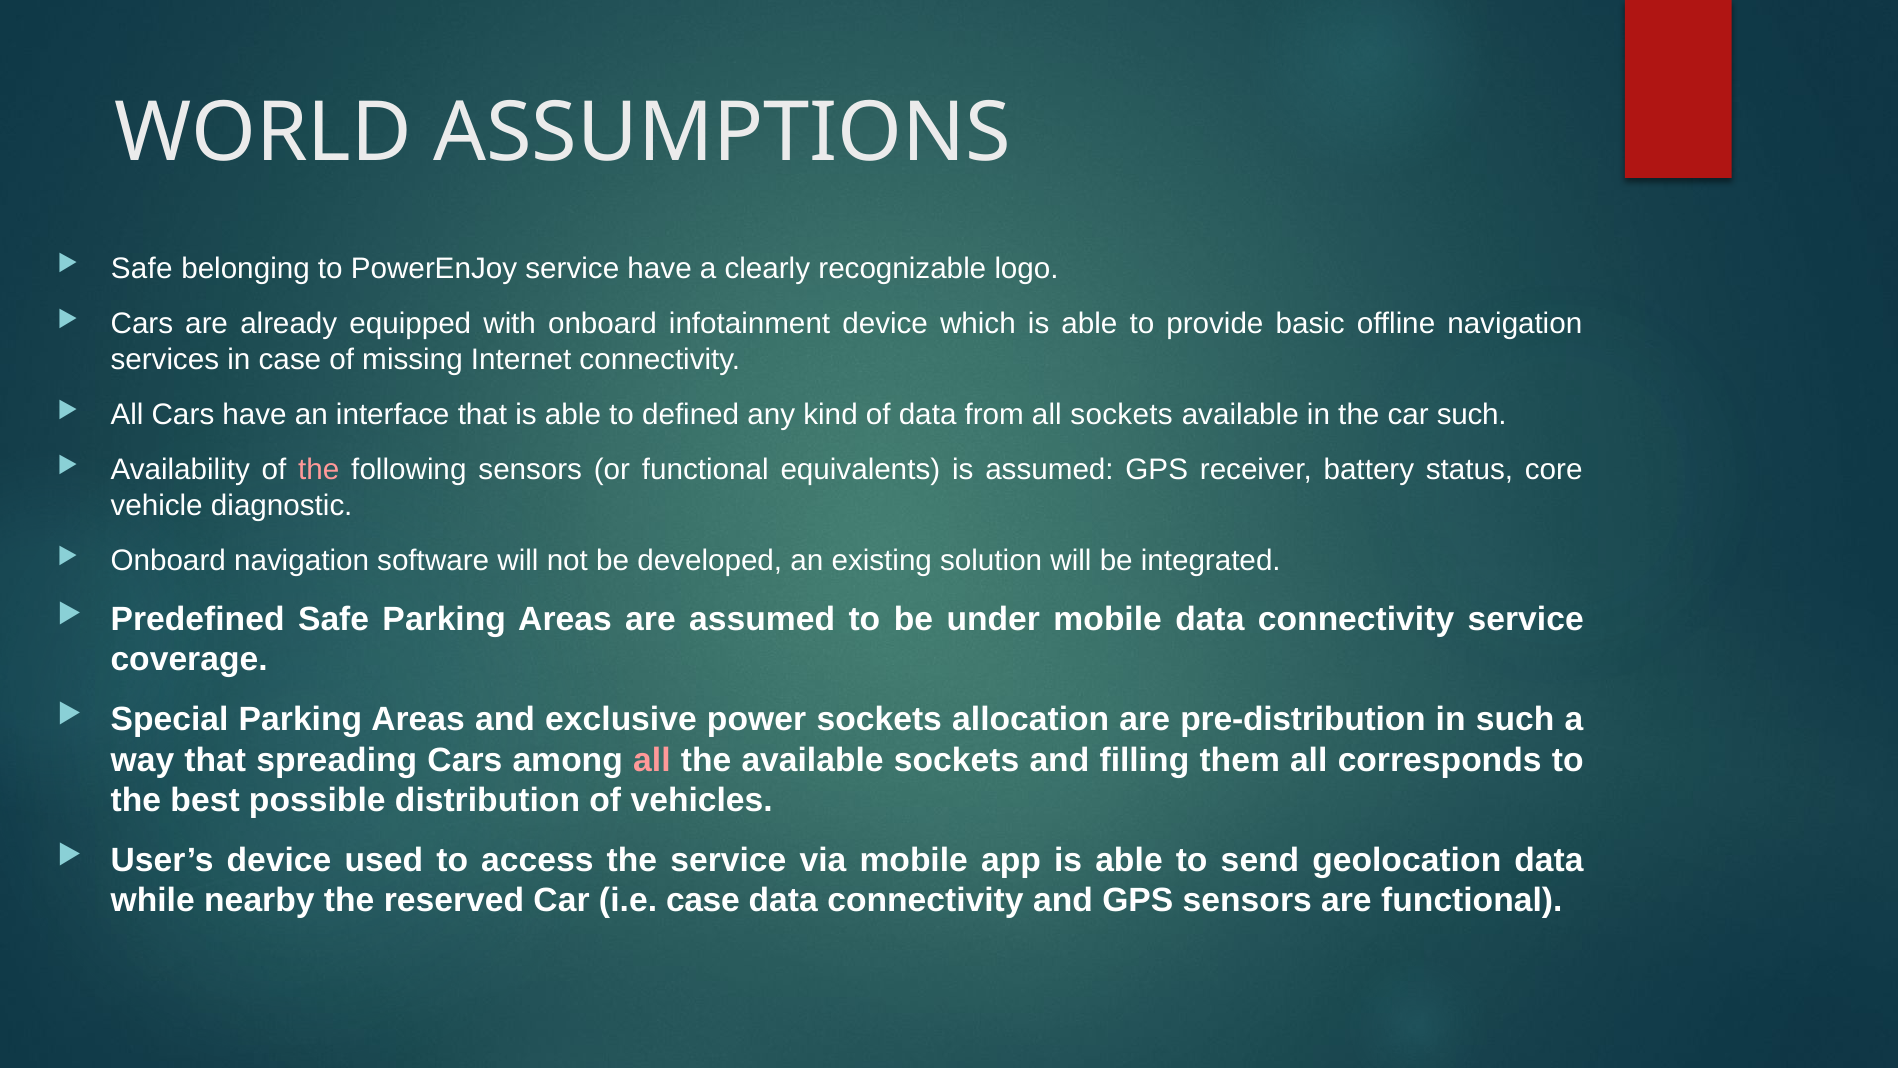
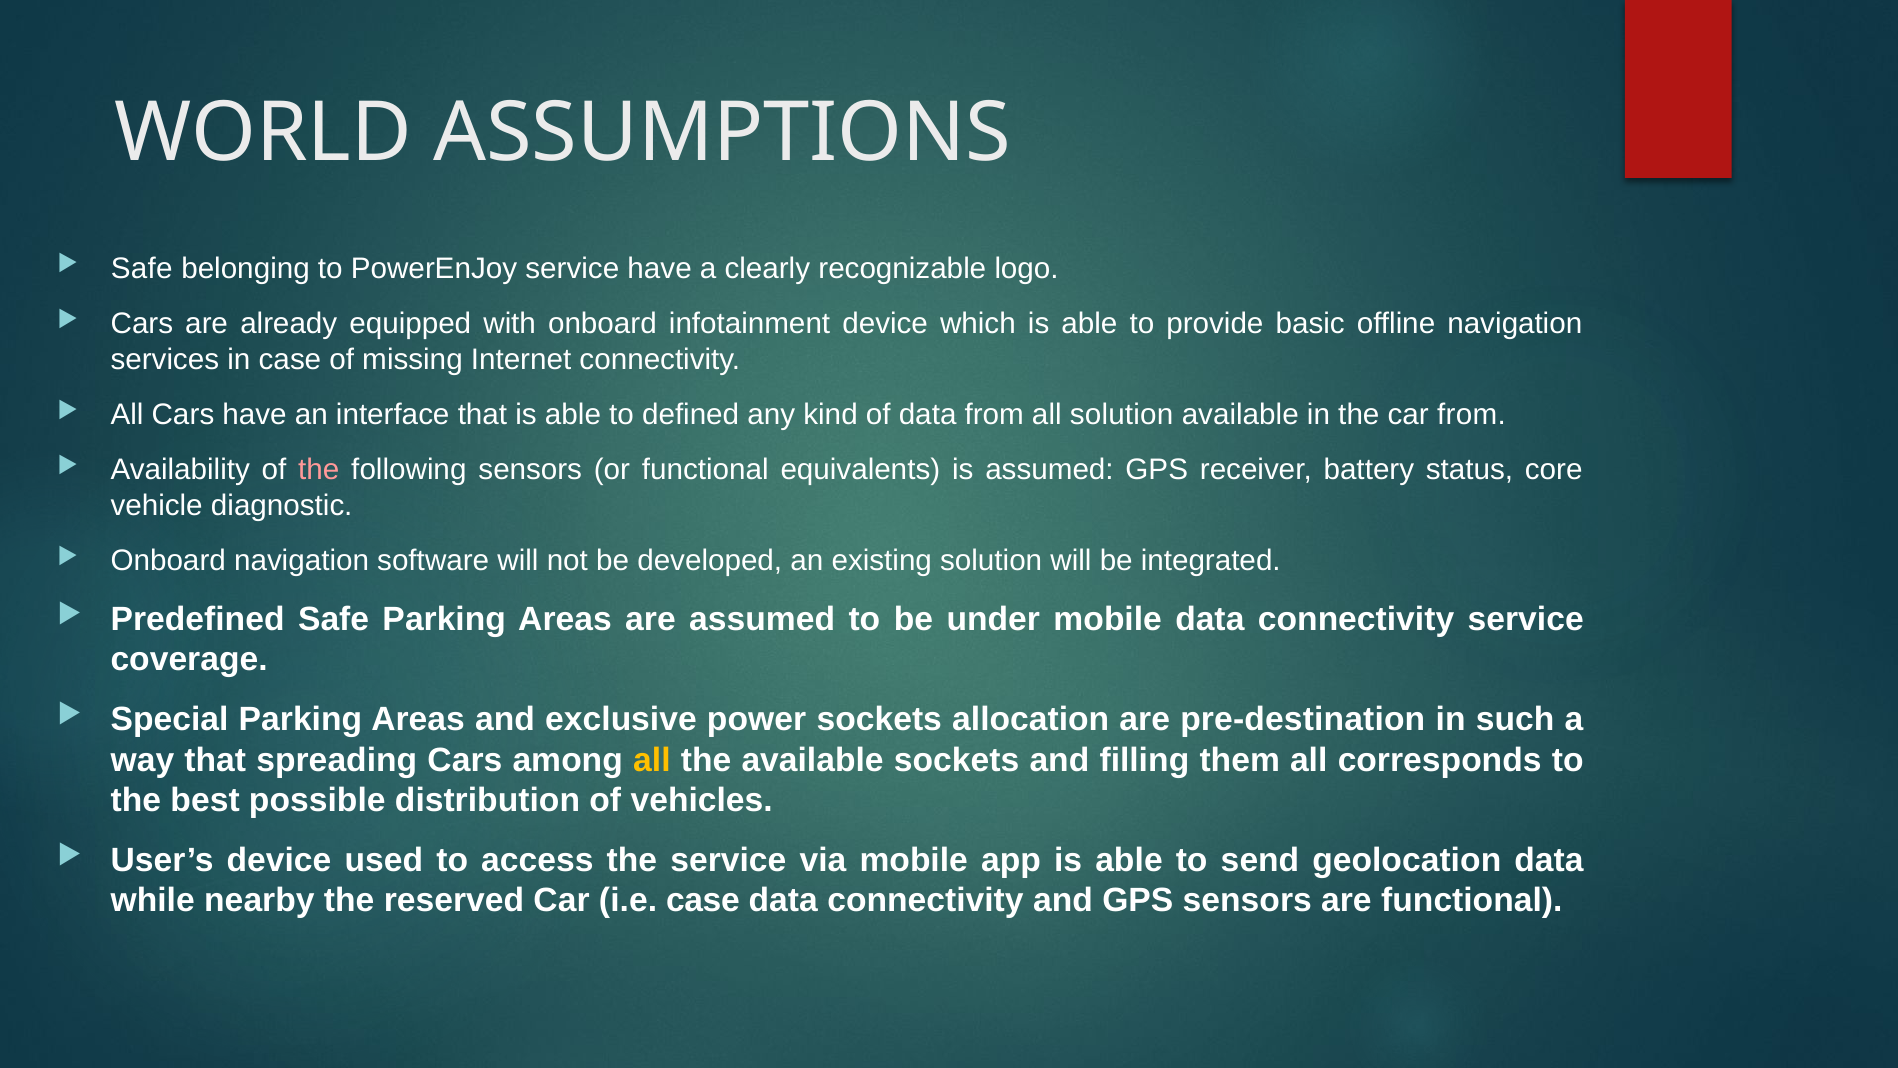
all sockets: sockets -> solution
car such: such -> from
pre-distribution: pre-distribution -> pre-destination
all at (652, 760) colour: pink -> yellow
